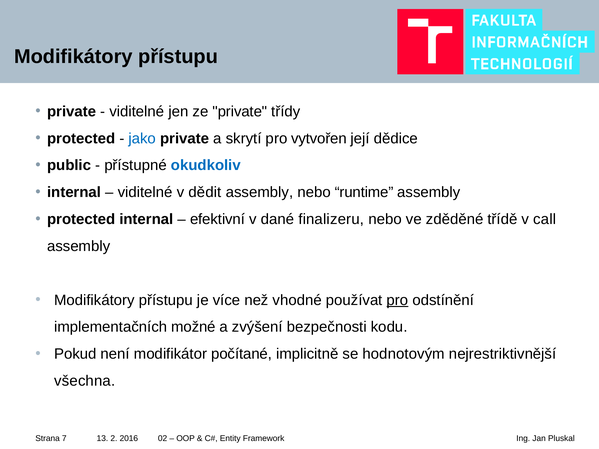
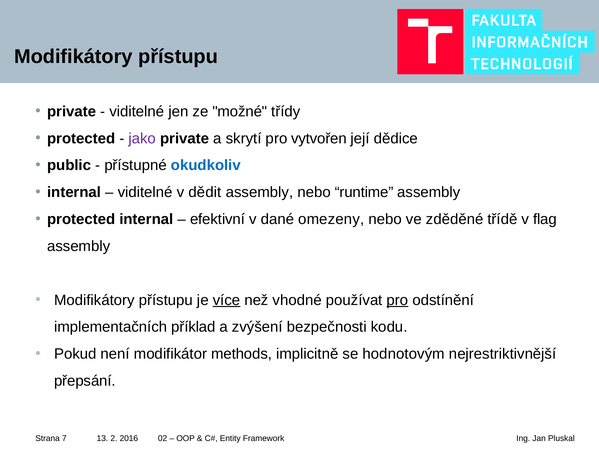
ze private: private -> možné
jako colour: blue -> purple
finalizeru: finalizeru -> omezeny
call: call -> flag
více underline: none -> present
možné: možné -> příklad
počítané: počítané -> methods
všechna: všechna -> přepsání
